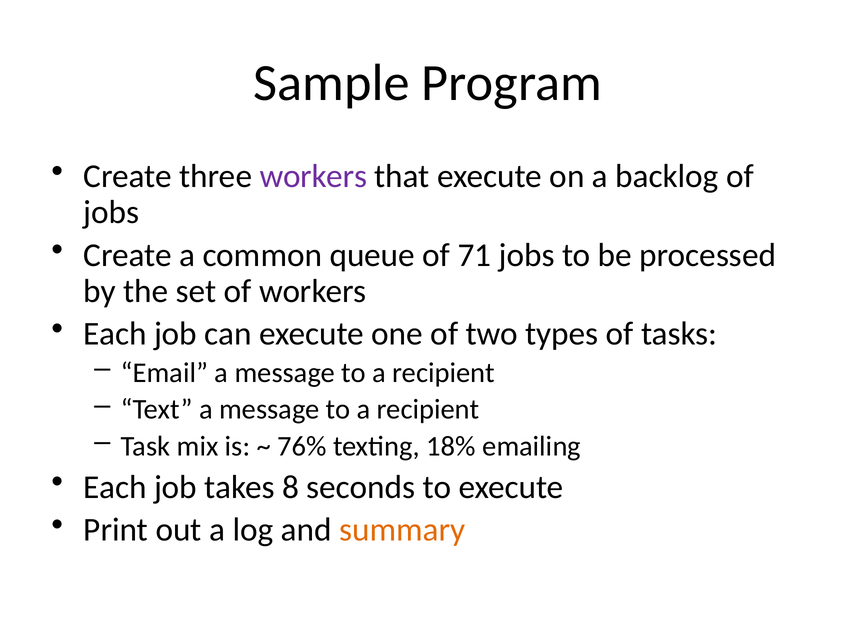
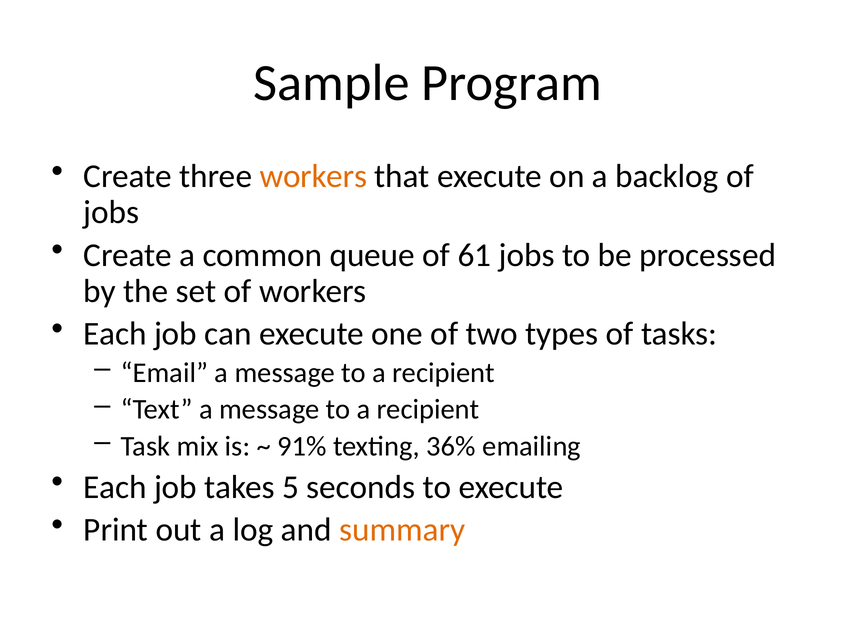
workers at (313, 176) colour: purple -> orange
71: 71 -> 61
76%: 76% -> 91%
18%: 18% -> 36%
8: 8 -> 5
